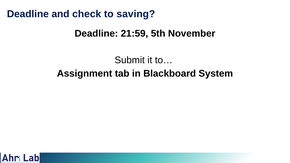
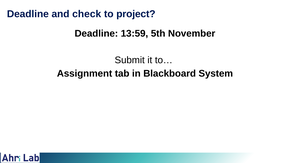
saving: saving -> project
21:59: 21:59 -> 13:59
